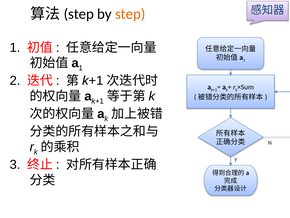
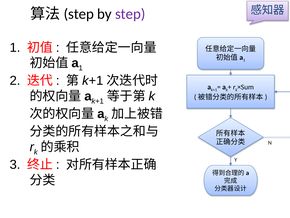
step colour: orange -> purple
